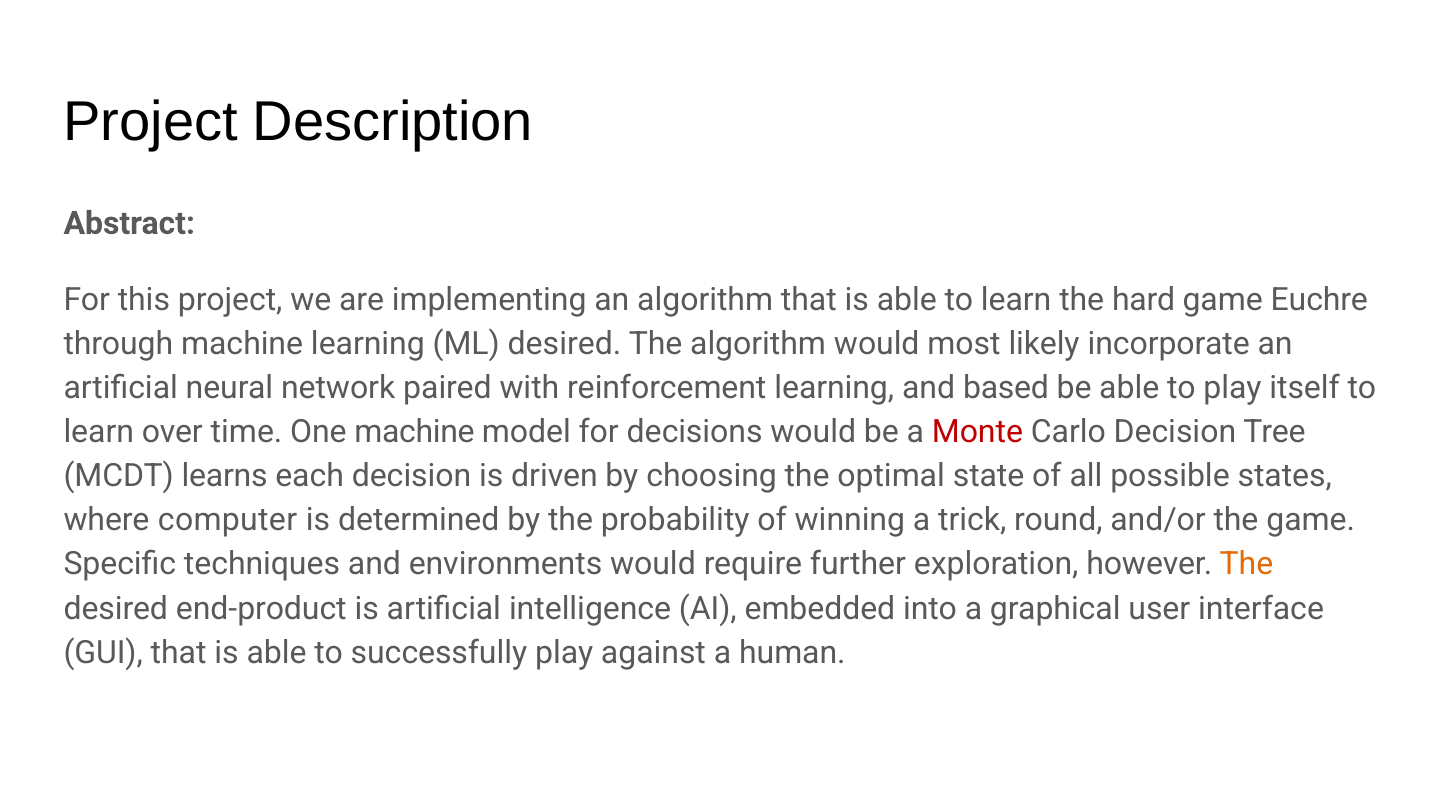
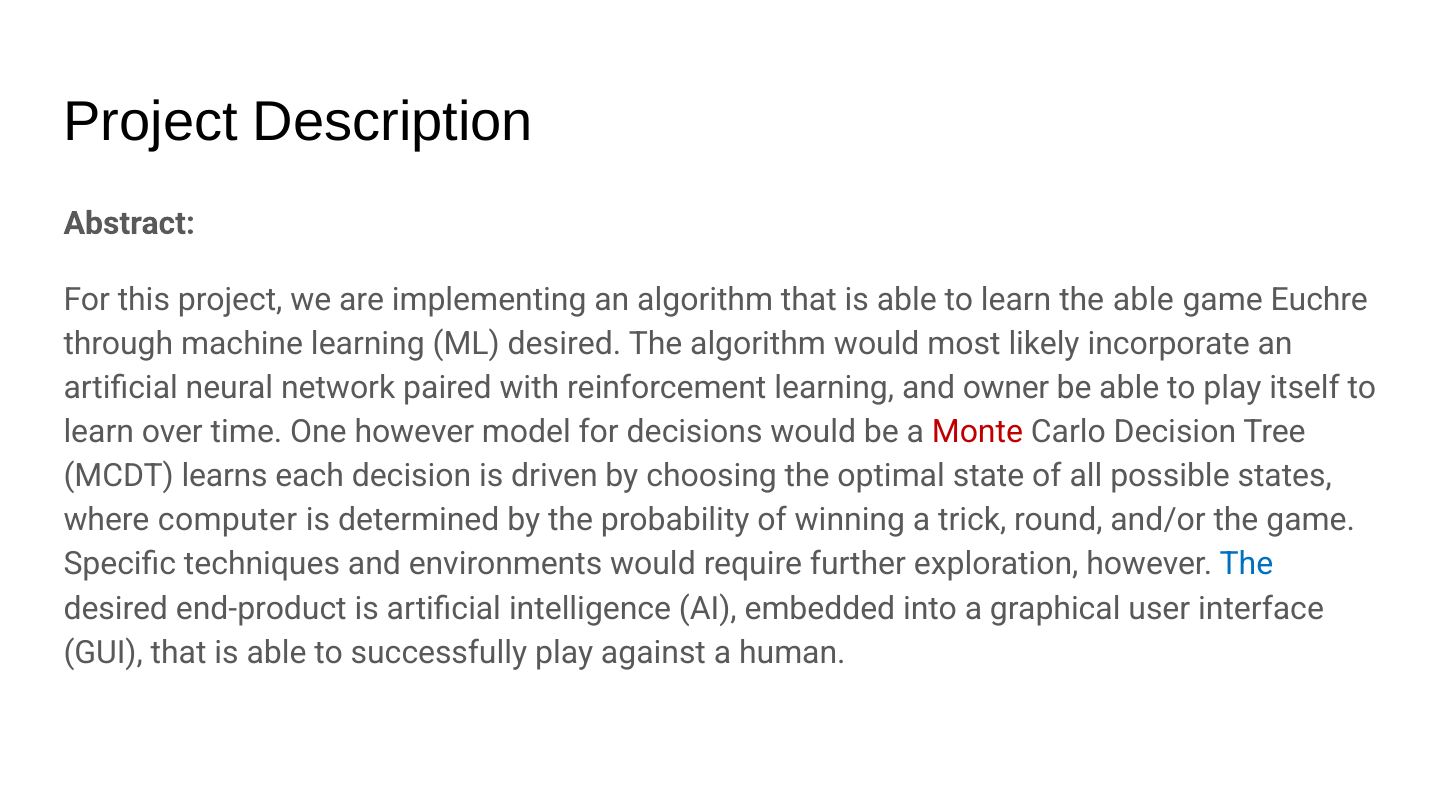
the hard: hard -> able
based: based -> owner
One machine: machine -> however
The at (1246, 565) colour: orange -> blue
